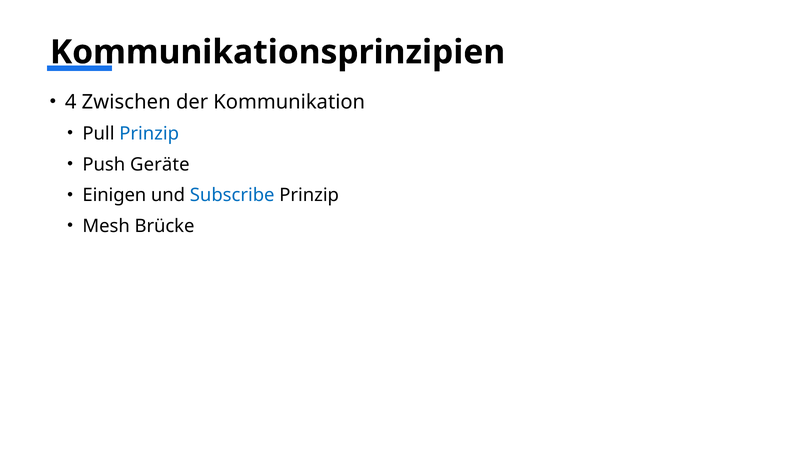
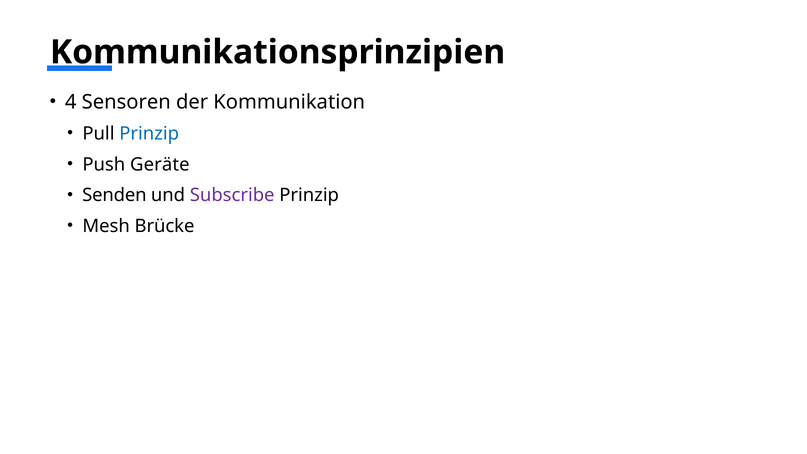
Zwischen: Zwischen -> Sensoren
Einigen: Einigen -> Senden
Subscribe colour: blue -> purple
